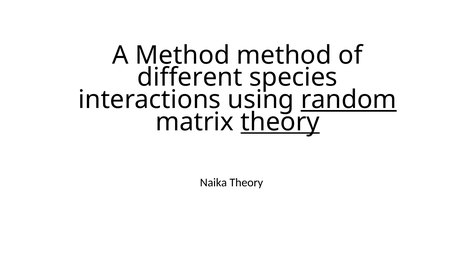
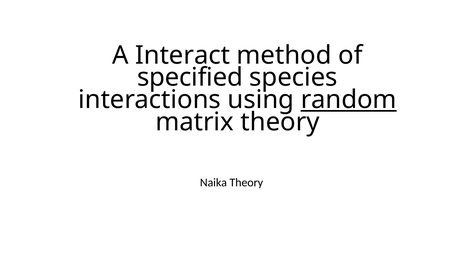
A Method: Method -> Interact
different: different -> specified
theory at (280, 122) underline: present -> none
